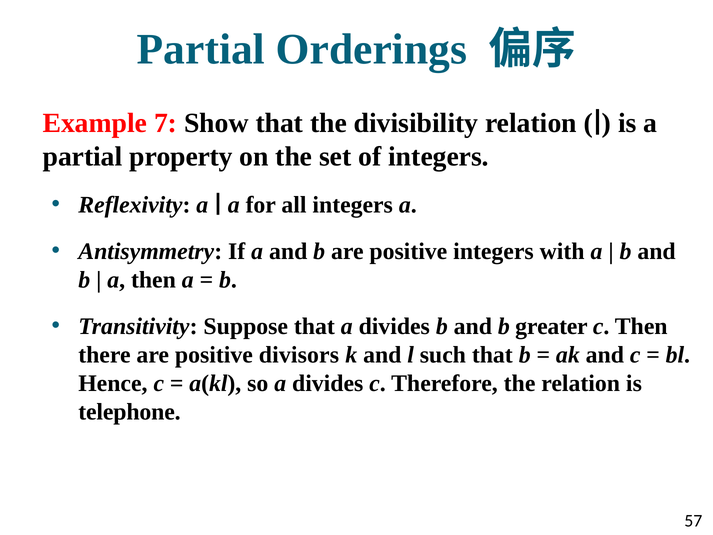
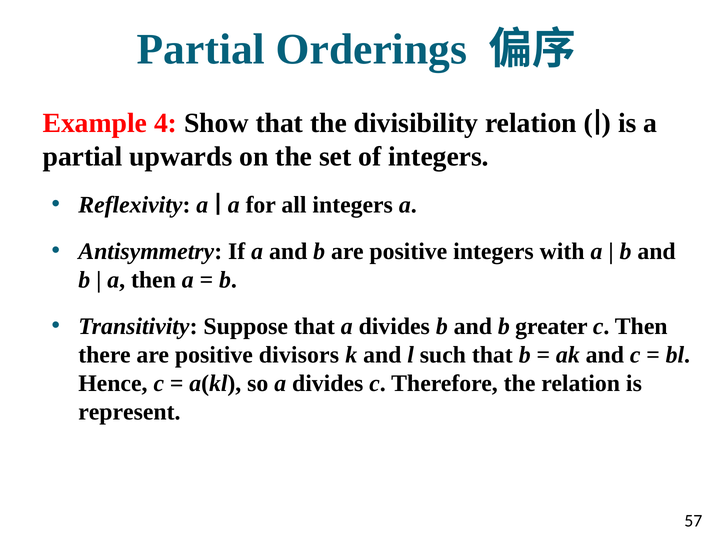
7: 7 -> 4
property: property -> upwards
telephone: telephone -> represent
